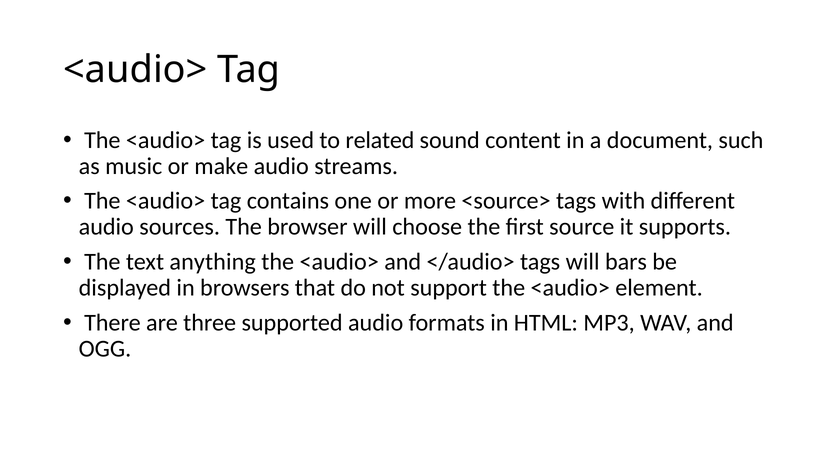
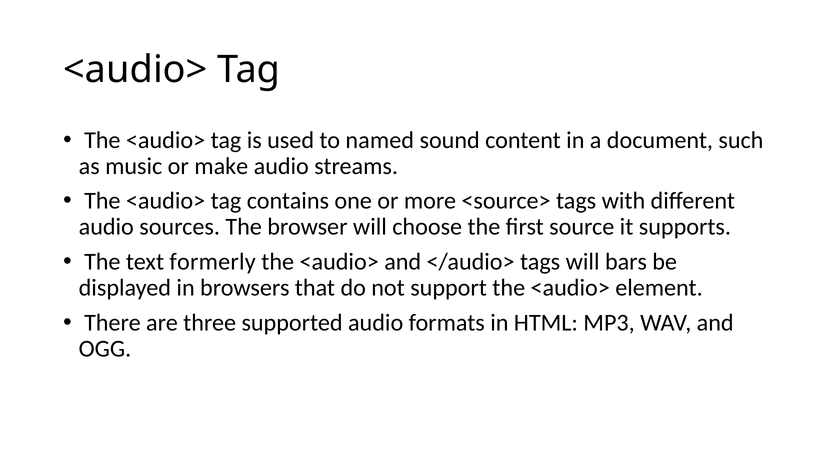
related: related -> named
anything: anything -> formerly
